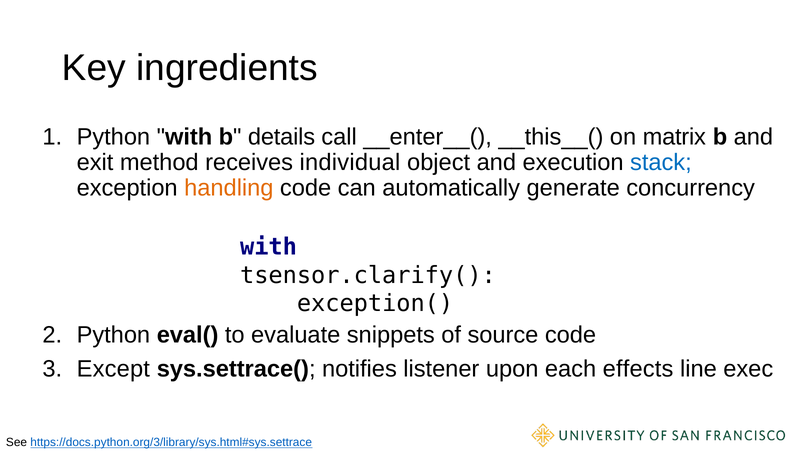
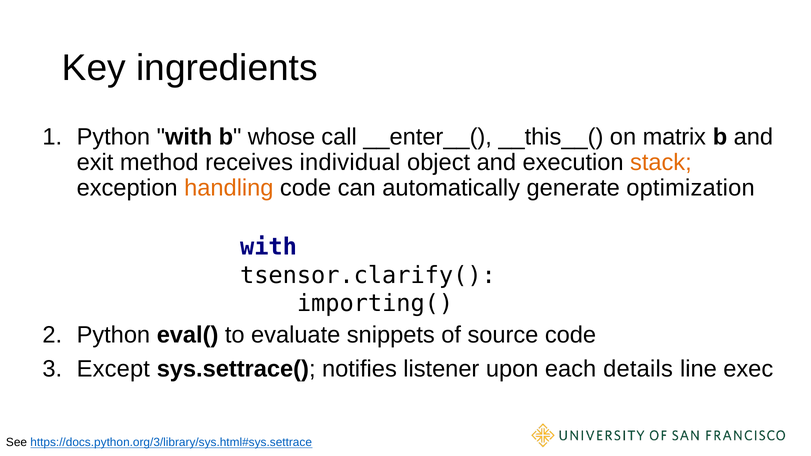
details: details -> whose
stack colour: blue -> orange
concurrency: concurrency -> optimization
exception(: exception( -> importing(
effects: effects -> details
